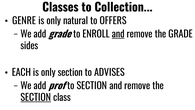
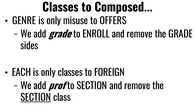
Collection: Collection -> Composed
natural: natural -> misuse
and at (118, 34) underline: present -> none
only section: section -> classes
ADVISES: ADVISES -> FOREIGN
